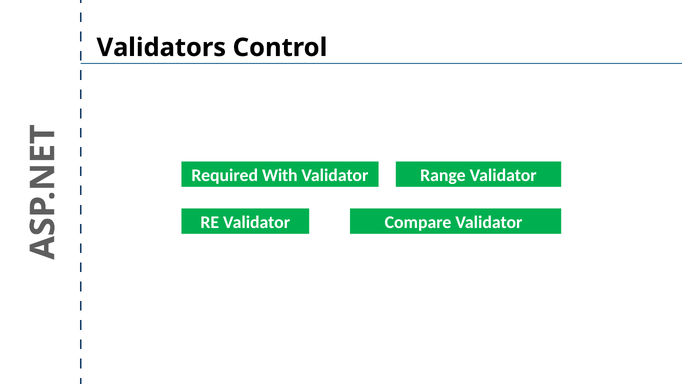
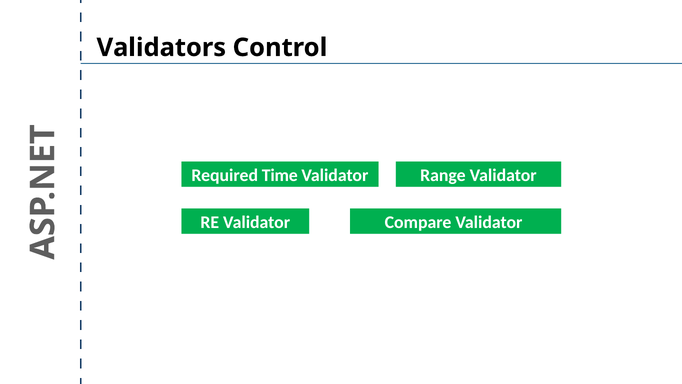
With: With -> Time
